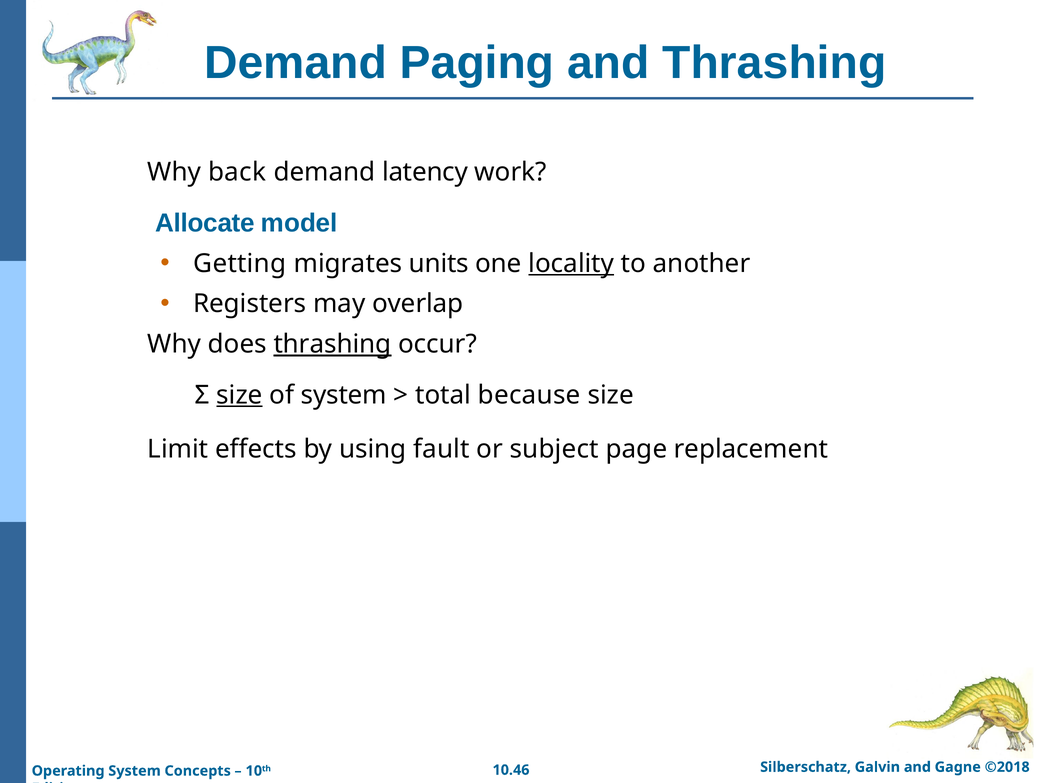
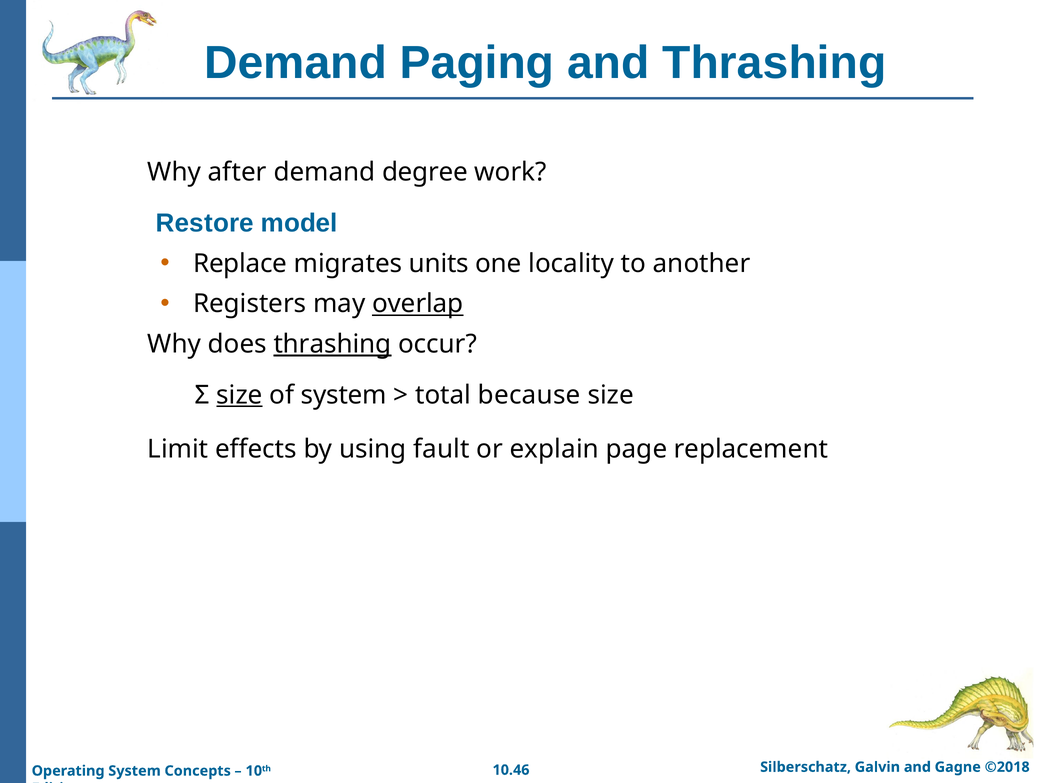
back: back -> after
latency: latency -> degree
Allocate: Allocate -> Restore
Getting: Getting -> Replace
locality underline: present -> none
overlap underline: none -> present
subject: subject -> explain
